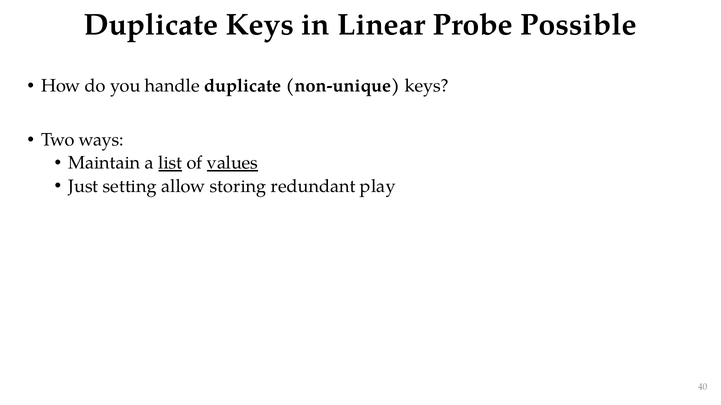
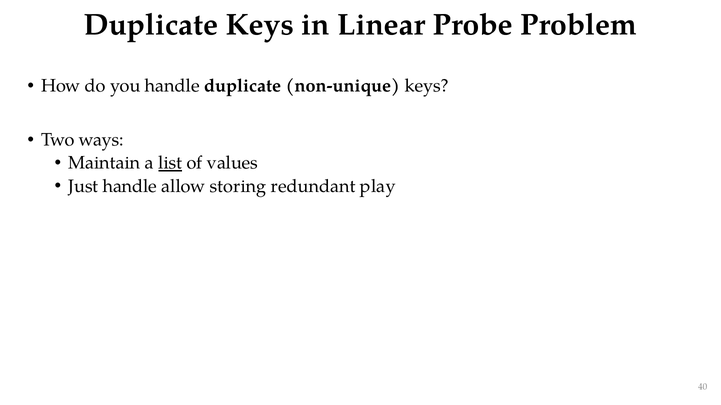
Possible: Possible -> Problem
values underline: present -> none
Just setting: setting -> handle
